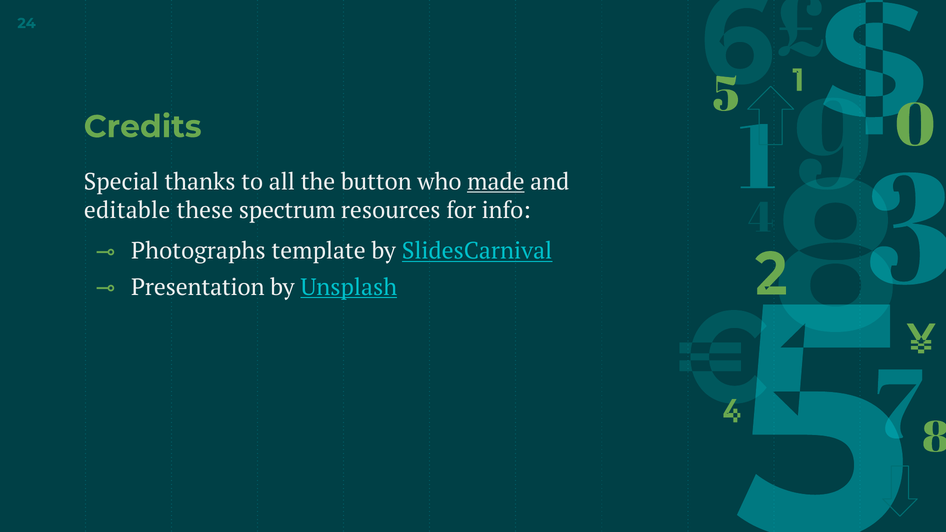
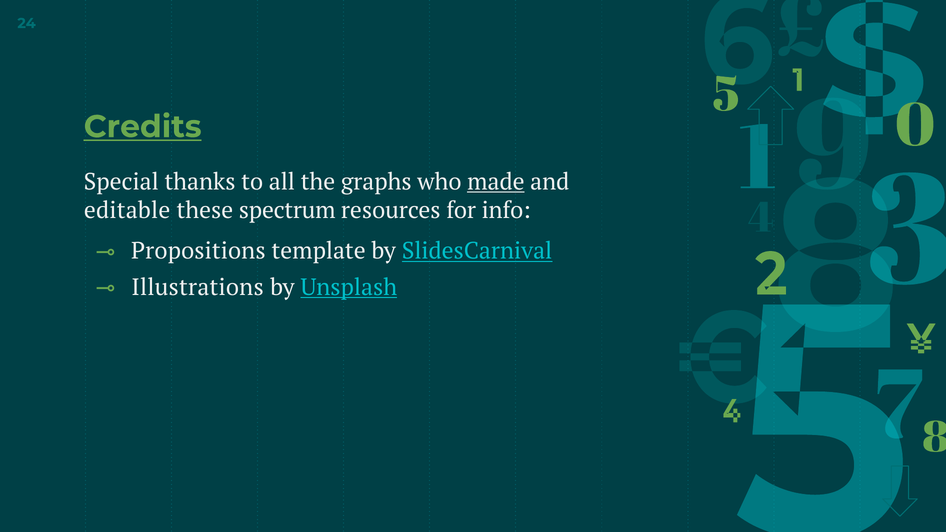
Credits underline: none -> present
button: button -> graphs
Photographs: Photographs -> Propositions
Presentation: Presentation -> Illustrations
